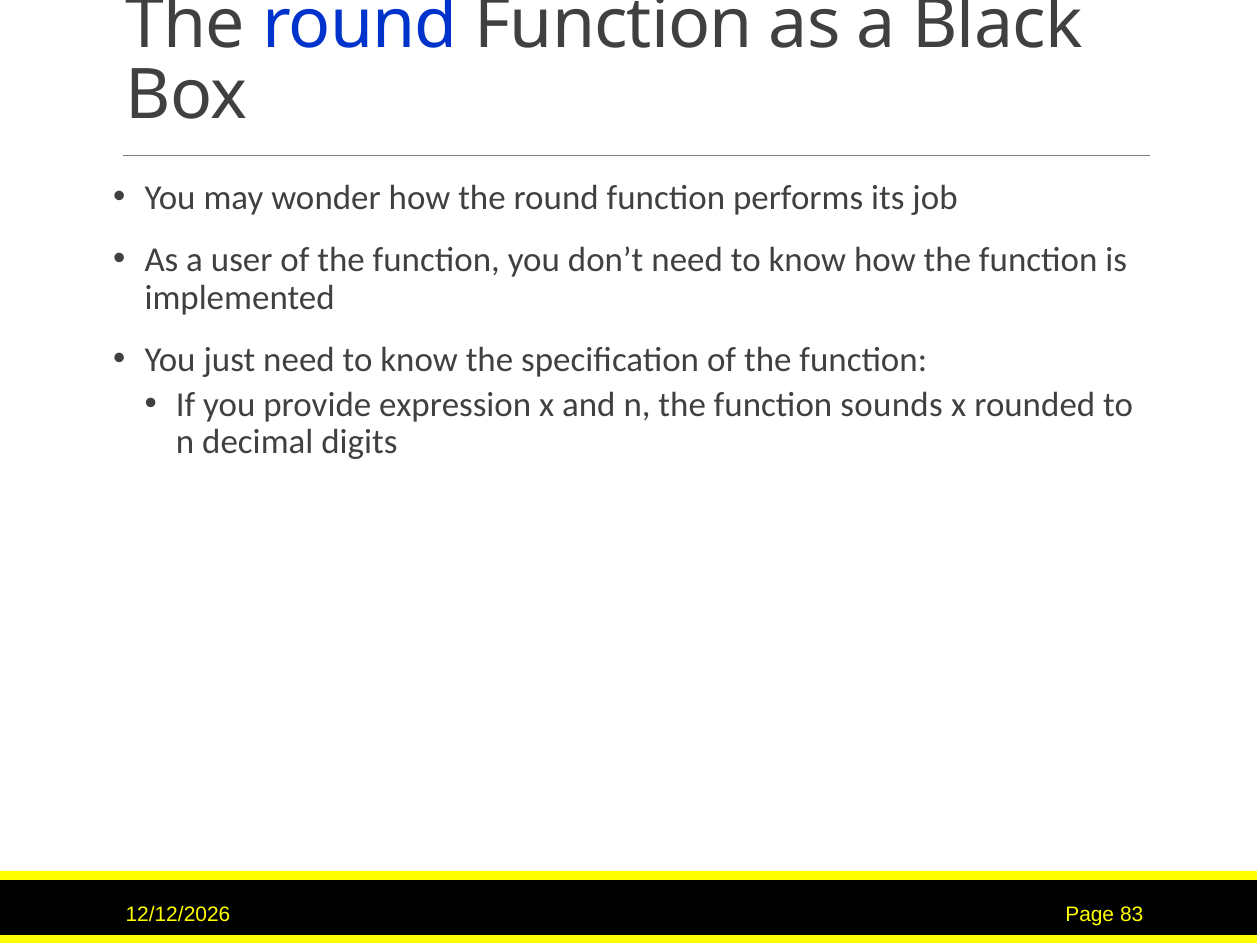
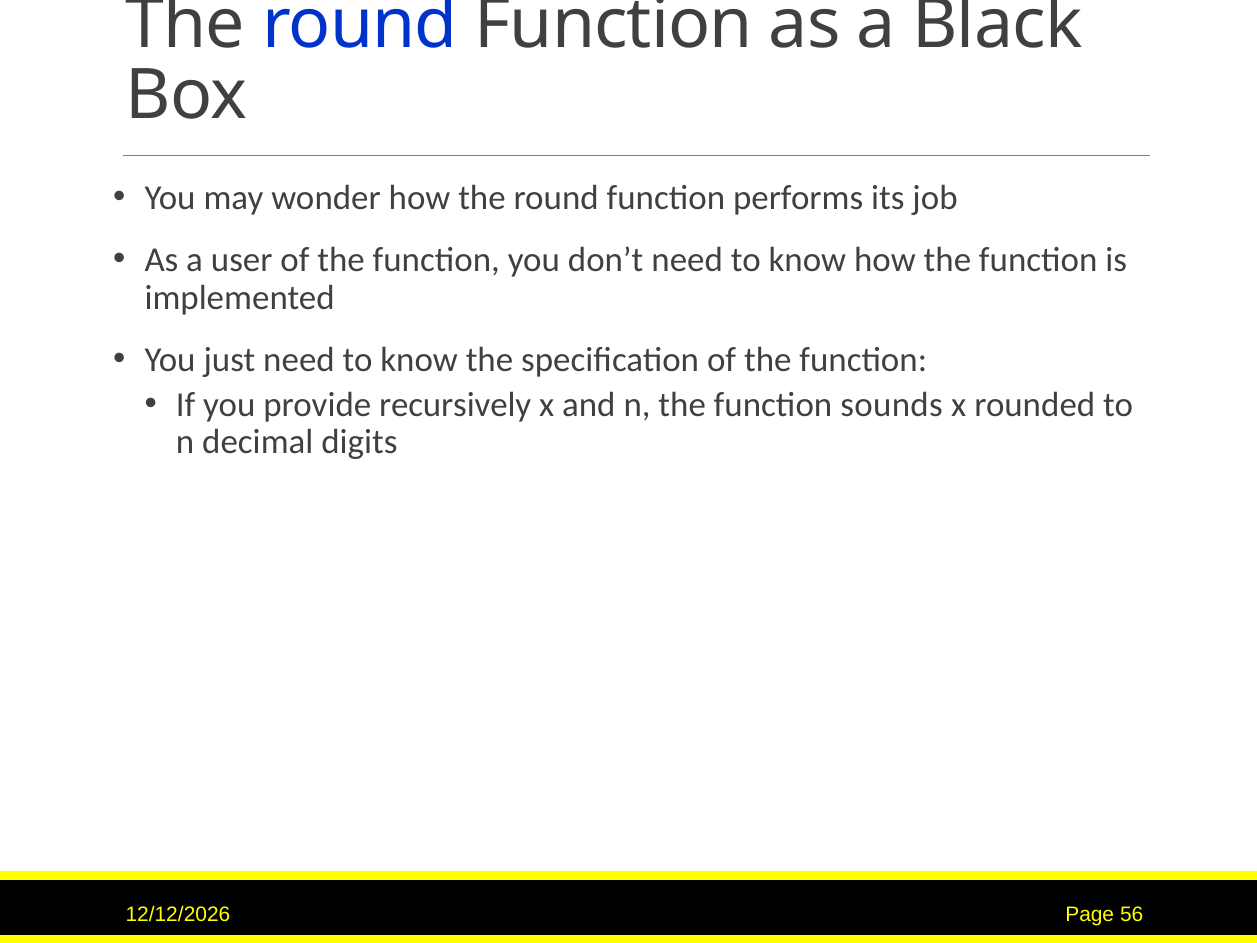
expression: expression -> recursively
83: 83 -> 56
